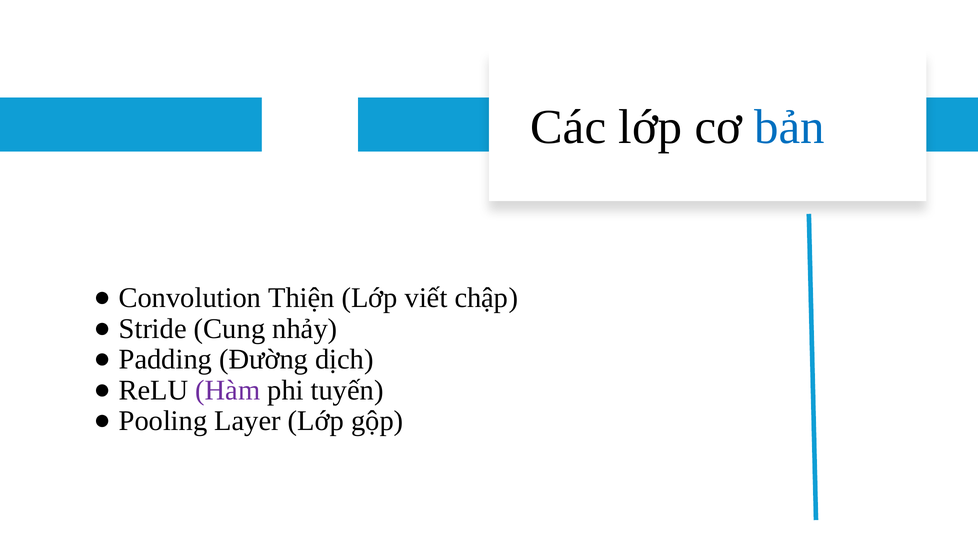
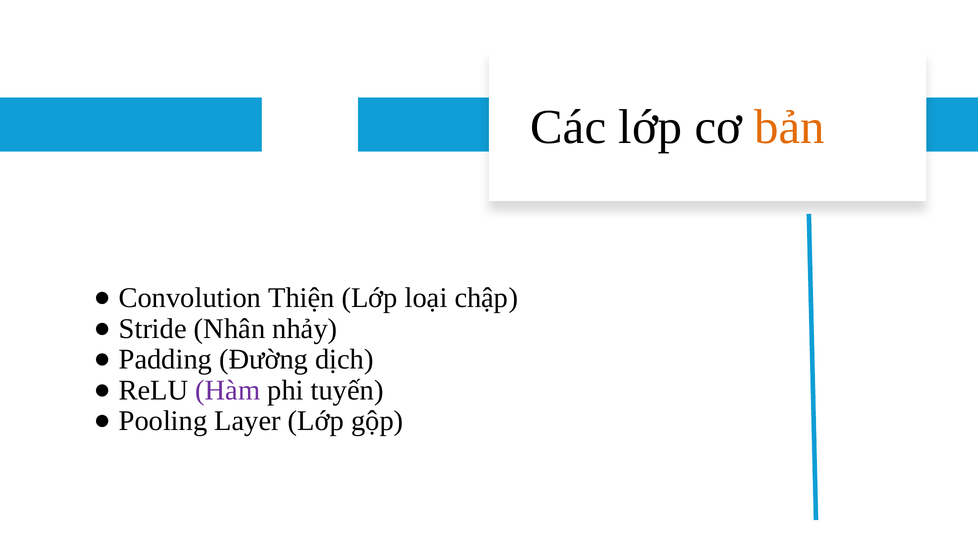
bản colour: blue -> orange
viết: viết -> loại
Cung: Cung -> Nhân
